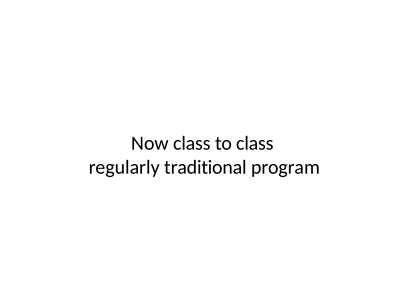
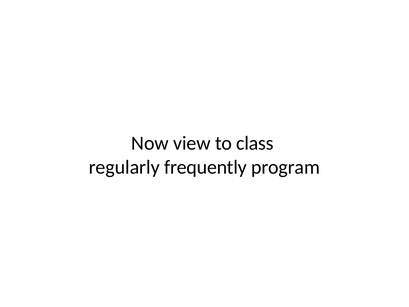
Now class: class -> view
traditional: traditional -> frequently
